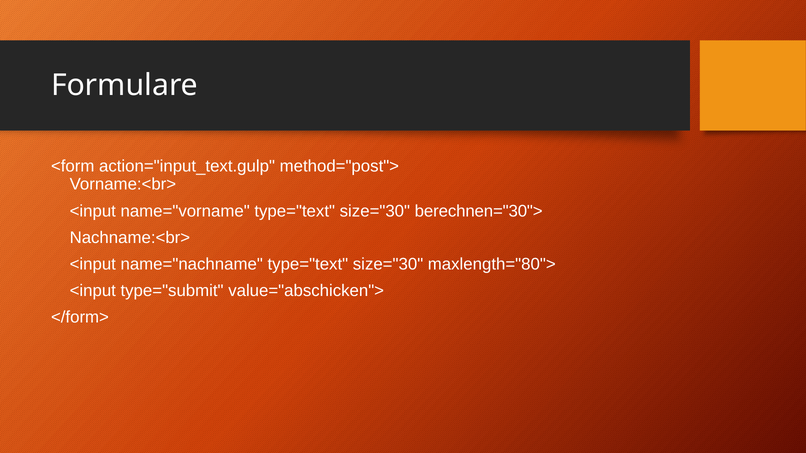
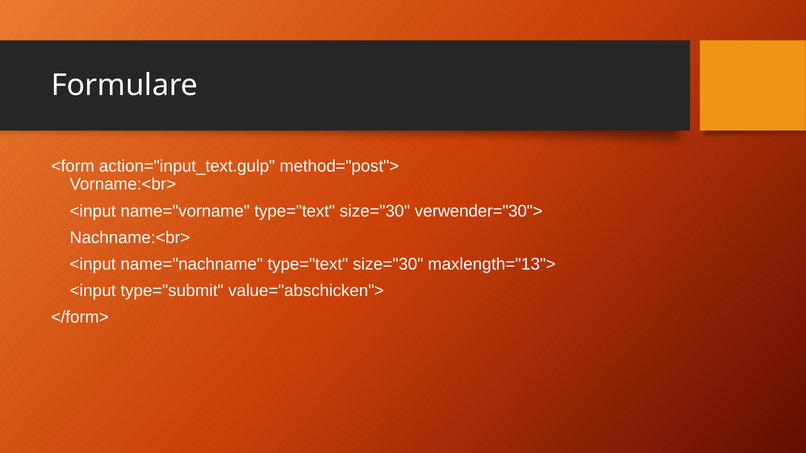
berechnen="30">: berechnen="30"> -> verwender="30">
maxlength="80">: maxlength="80"> -> maxlength="13">
